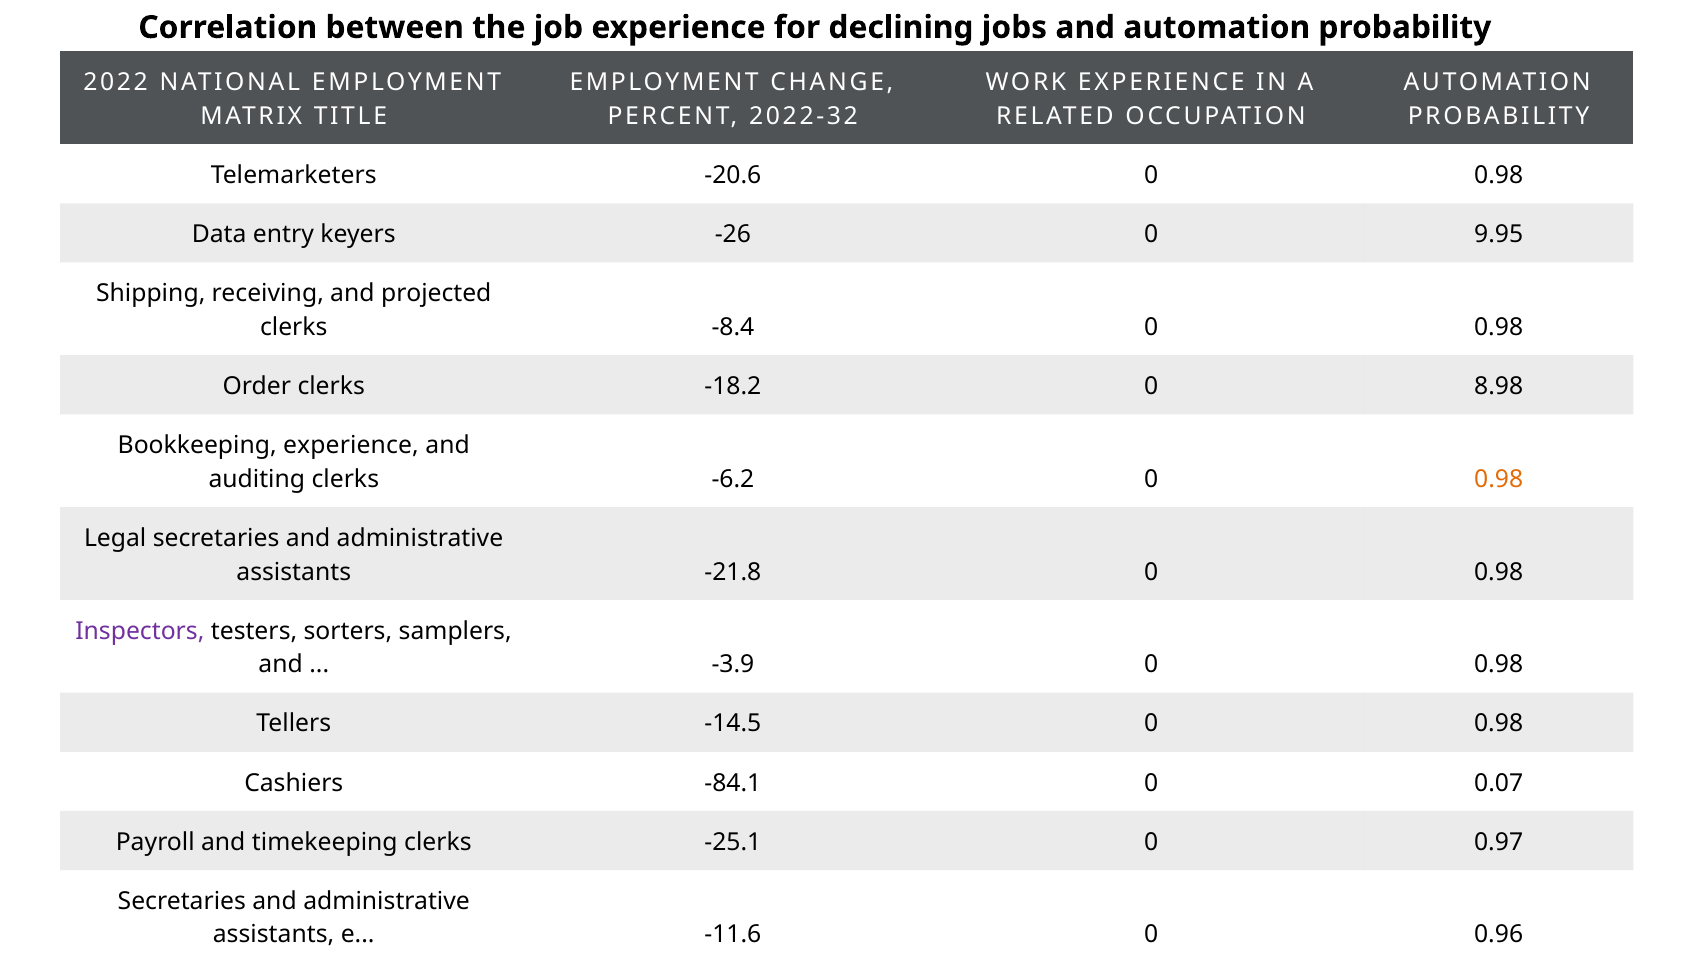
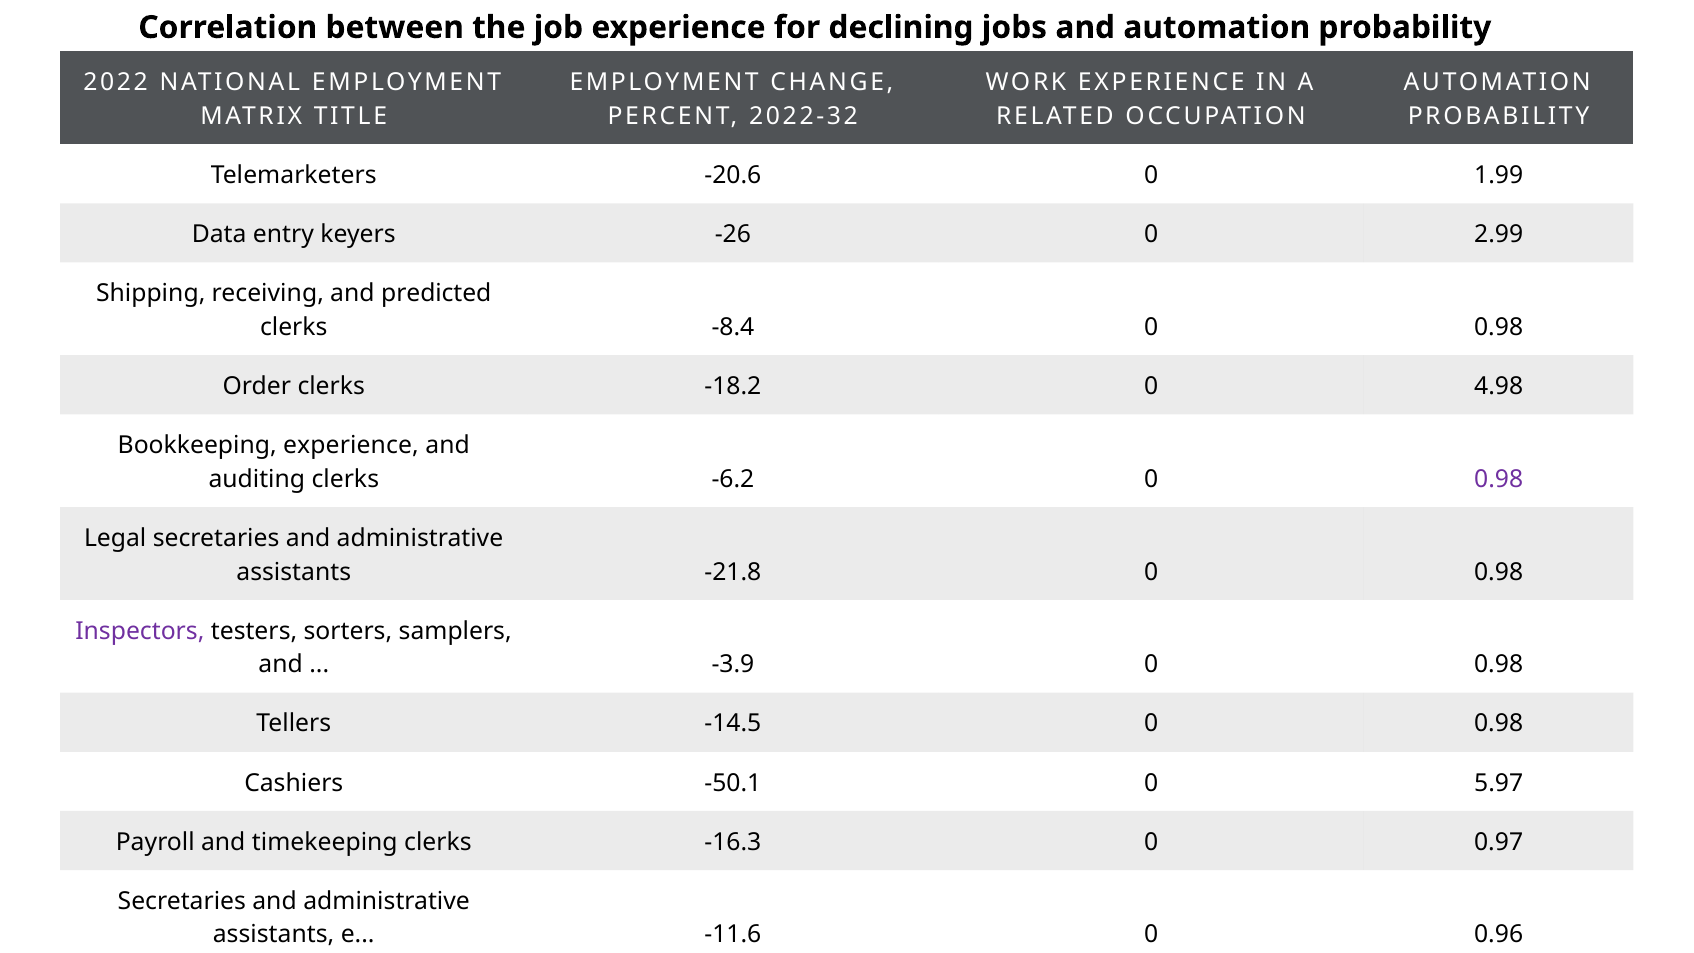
-20.6 0 0.98: 0.98 -> 1.99
9.95: 9.95 -> 2.99
projected: projected -> predicted
8.98: 8.98 -> 4.98
0.98 at (1499, 479) colour: orange -> purple
-84.1: -84.1 -> -50.1
0.07: 0.07 -> 5.97
-25.1: -25.1 -> -16.3
